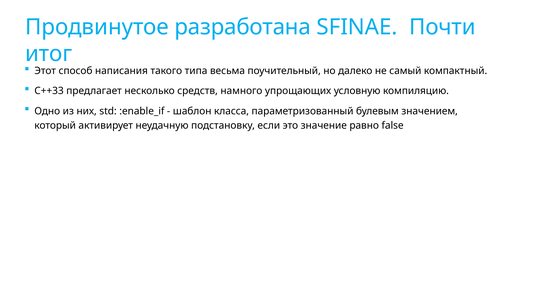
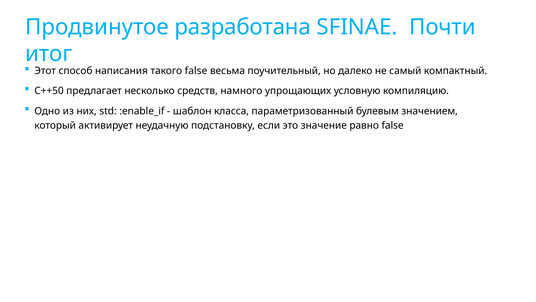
такого типа: типа -> false
C++33: C++33 -> C++50
